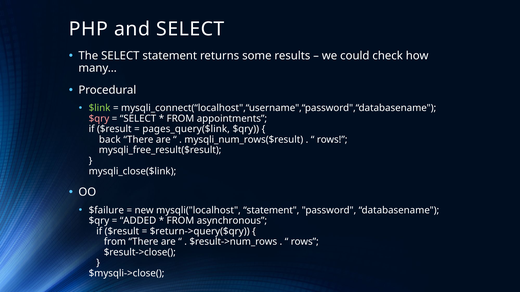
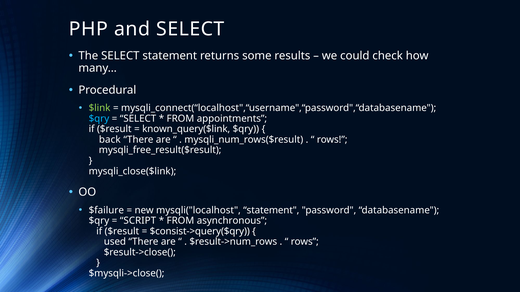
$qry at (99, 119) colour: pink -> light blue
pages_query($link: pages_query($link -> known_query($link
ADDED: ADDED -> SCRIPT
$return->query($qry: $return->query($qry -> $consist->query($qry
from at (115, 242): from -> used
